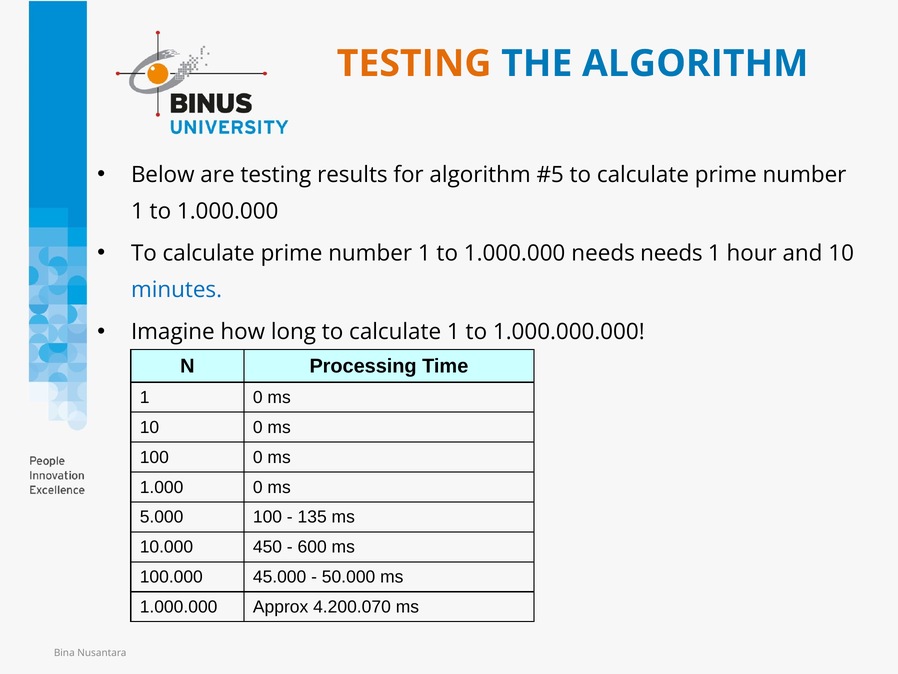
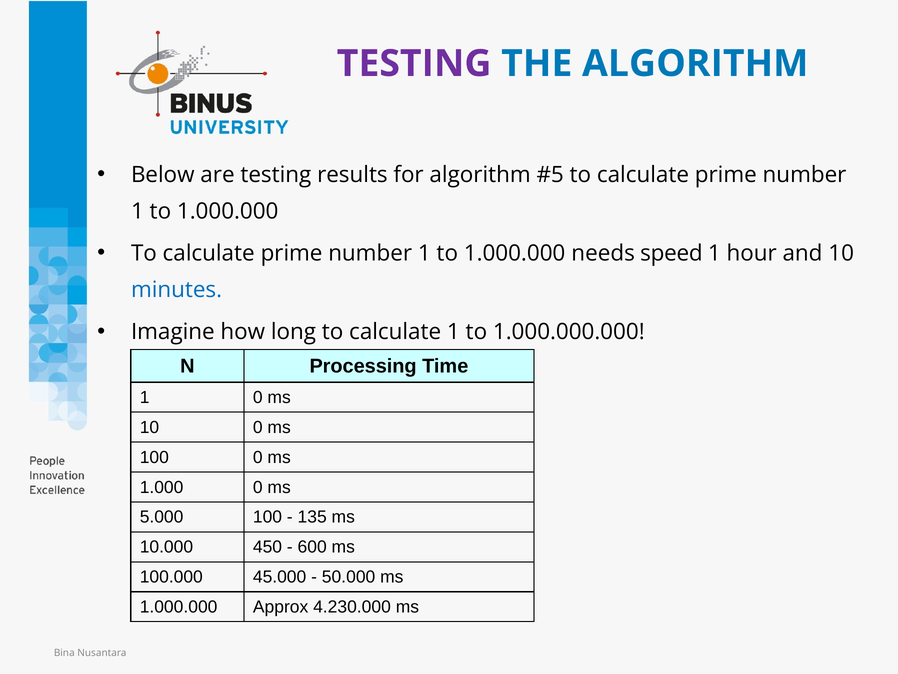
TESTING at (414, 64) colour: orange -> purple
needs needs: needs -> speed
4.200.070: 4.200.070 -> 4.230.000
